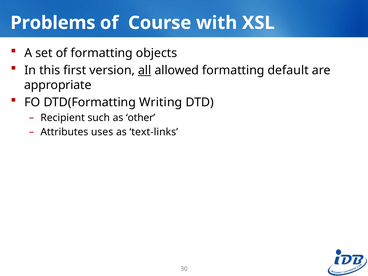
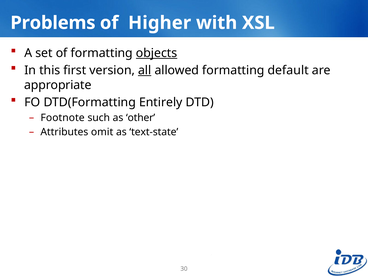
Course: Course -> Higher
objects underline: none -> present
Writing: Writing -> Entirely
Recipient: Recipient -> Footnote
uses: uses -> omit
text-links: text-links -> text-state
